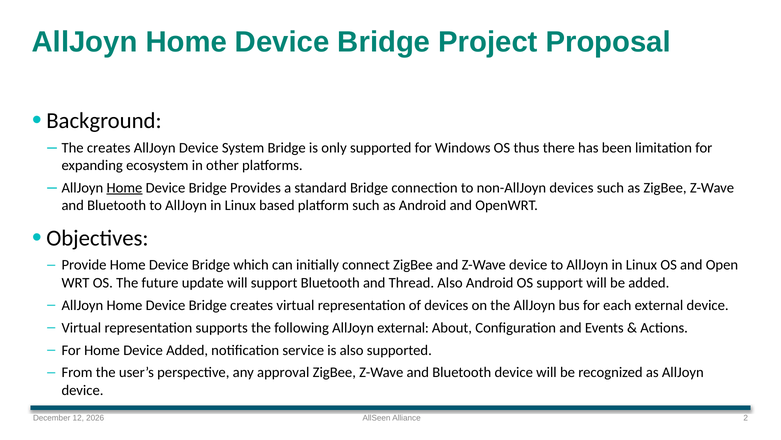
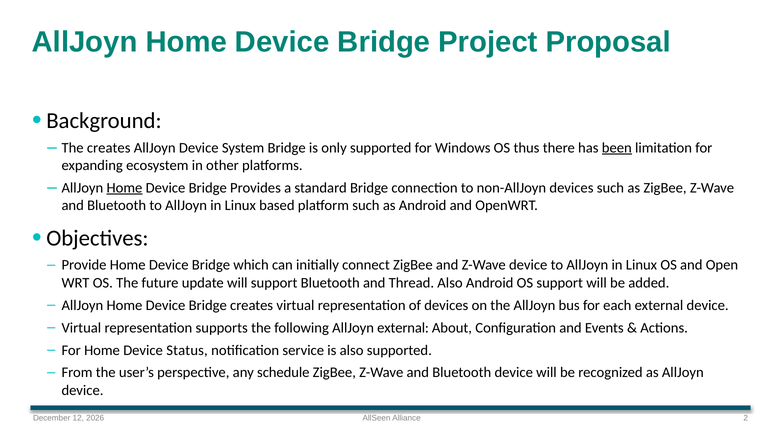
been underline: none -> present
Device Added: Added -> Status
approval: approval -> schedule
